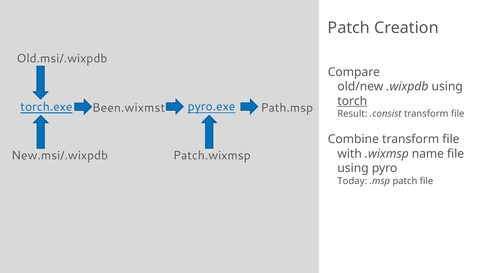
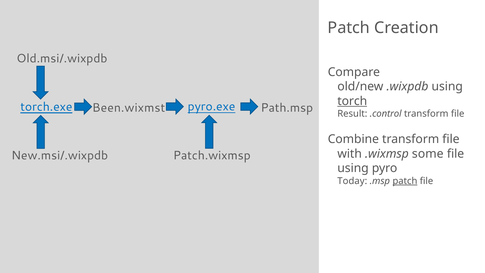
.consist: .consist -> .control
name: name -> some
patch at (405, 181) underline: none -> present
